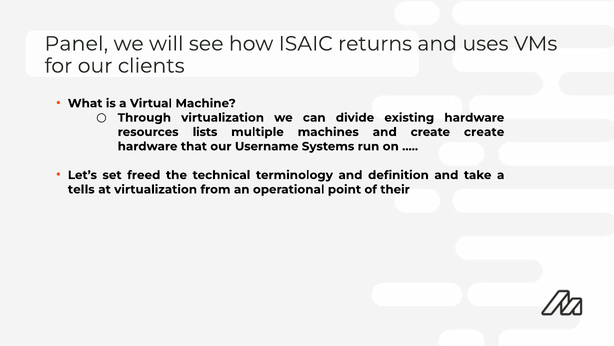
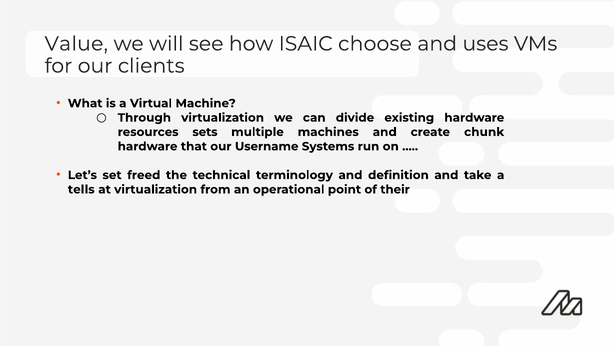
Panel: Panel -> Value
returns: returns -> choose
lists: lists -> sets
create create: create -> chunk
